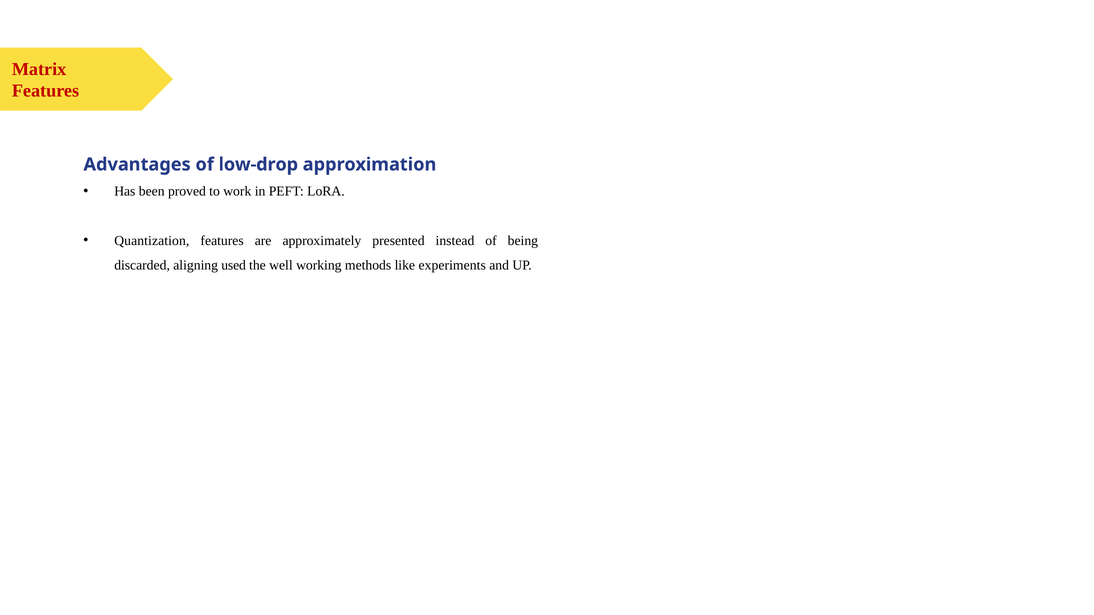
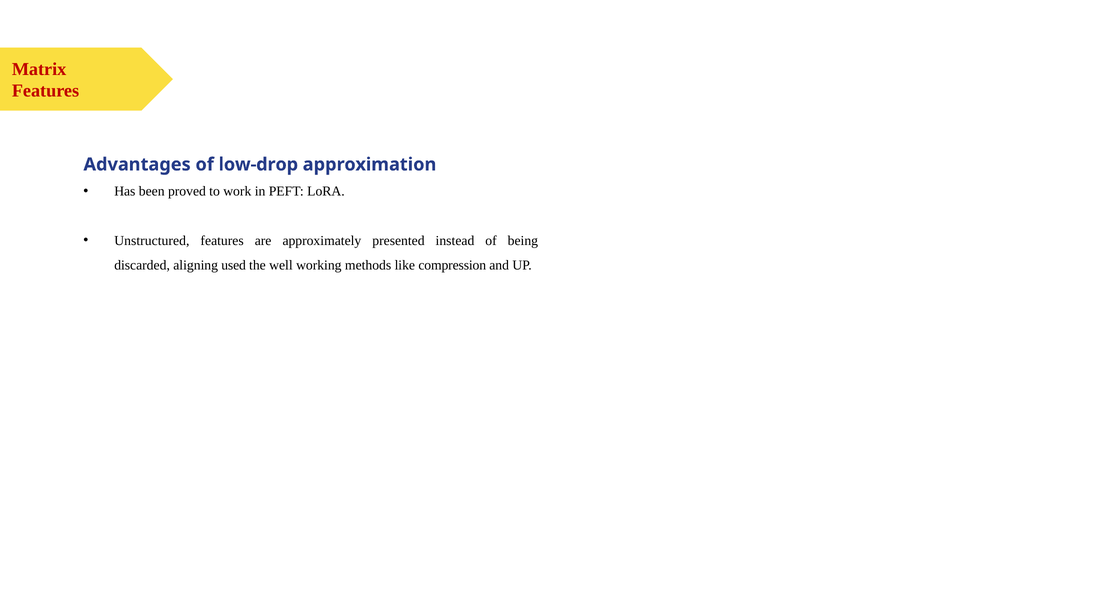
Quantization: Quantization -> Unstructured
experiments: experiments -> compression
